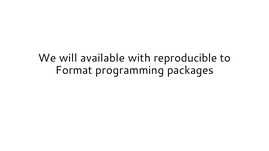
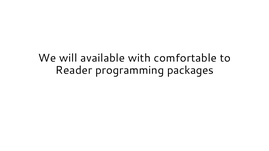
reproducible: reproducible -> comfortable
Format: Format -> Reader
